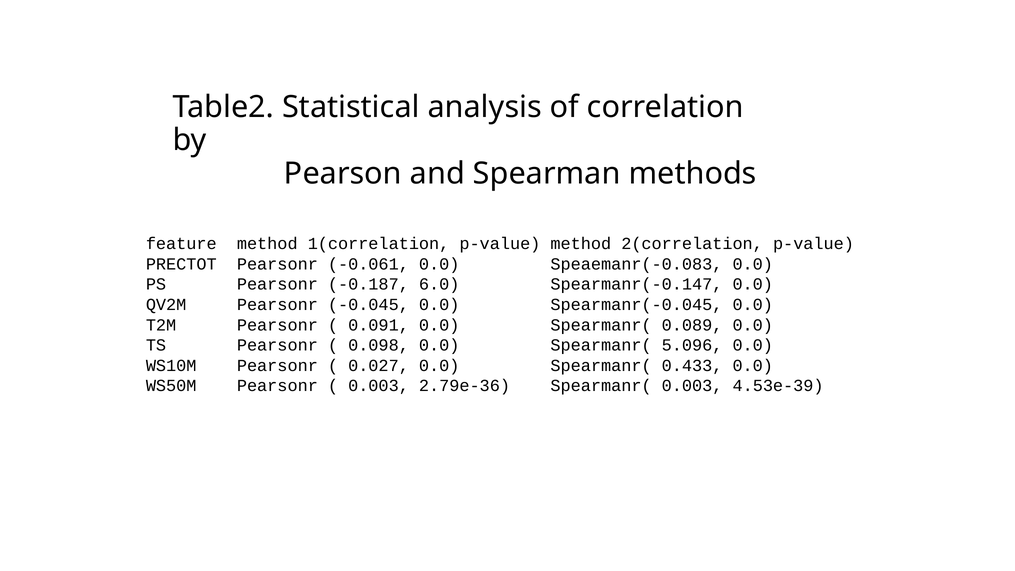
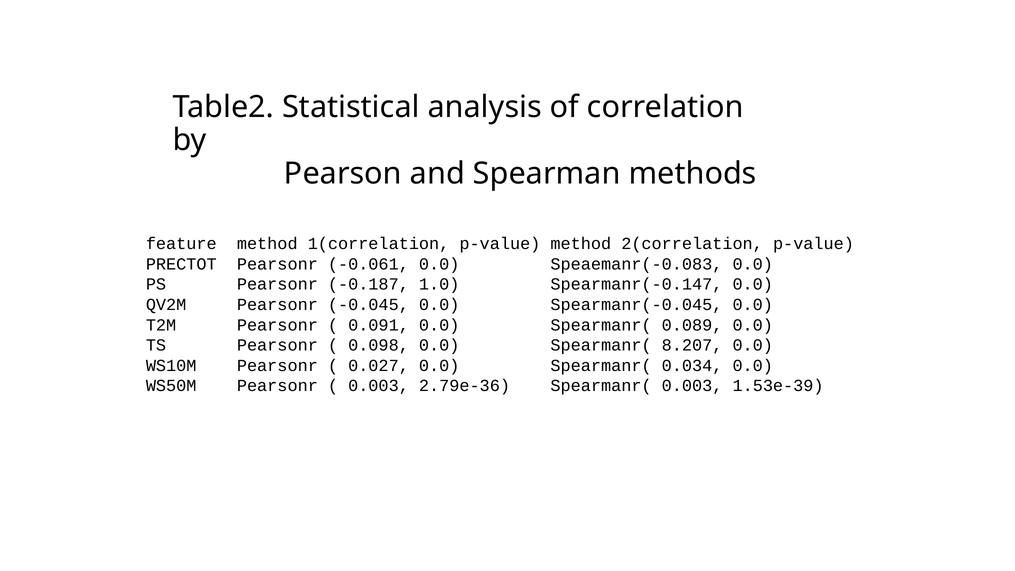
6.0: 6.0 -> 1.0
5.096: 5.096 -> 8.207
0.433: 0.433 -> 0.034
4.53e-39: 4.53e-39 -> 1.53e-39
